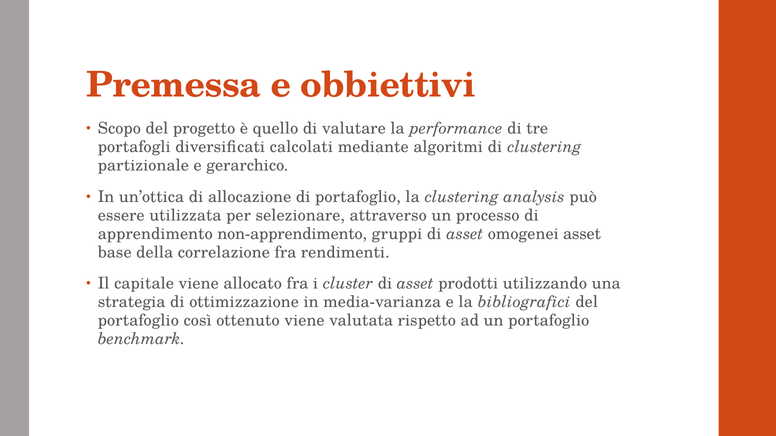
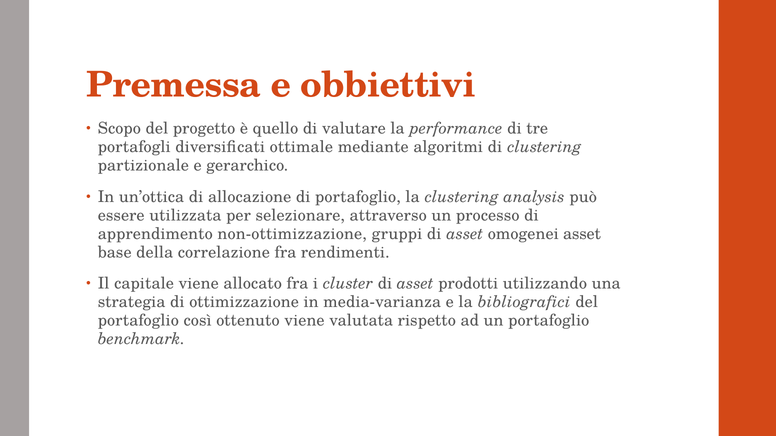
calcolati: calcolati -> ottimale
non-apprendimento: non-apprendimento -> non-ottimizzazione
